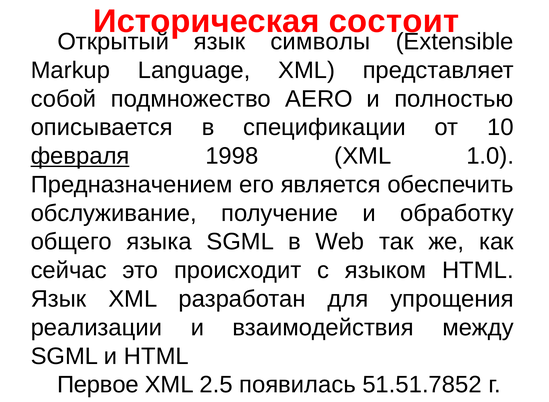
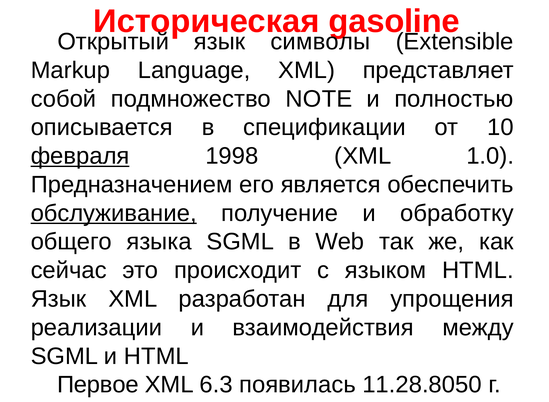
состоит: состоит -> gasoline
AERO: AERO -> NOTE
обслуживание underline: none -> present
2.5: 2.5 -> 6.3
51.51.7852: 51.51.7852 -> 11.28.8050
